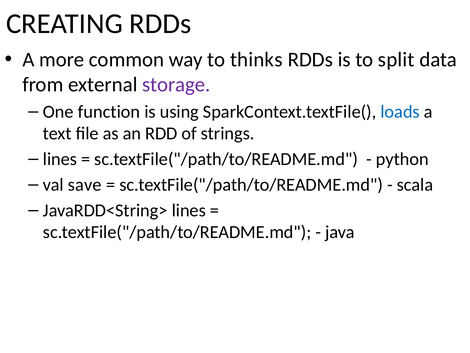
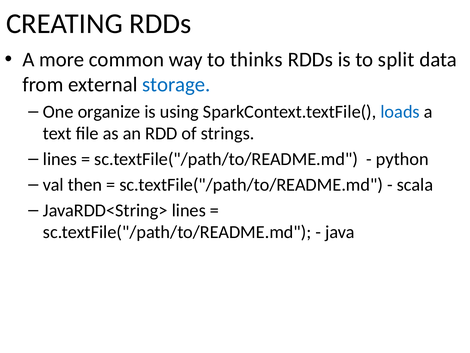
storage colour: purple -> blue
function: function -> organize
save: save -> then
